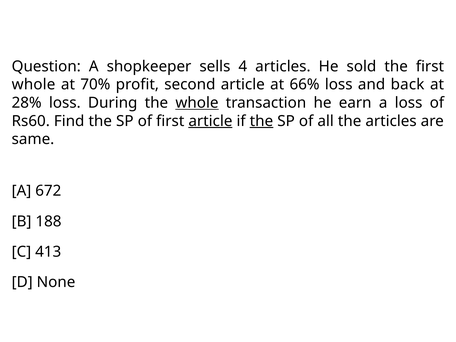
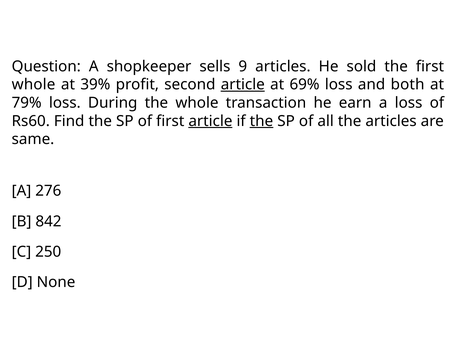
4: 4 -> 9
70%: 70% -> 39%
article at (243, 85) underline: none -> present
66%: 66% -> 69%
back: back -> both
28%: 28% -> 79%
whole at (197, 103) underline: present -> none
672: 672 -> 276
188: 188 -> 842
413: 413 -> 250
